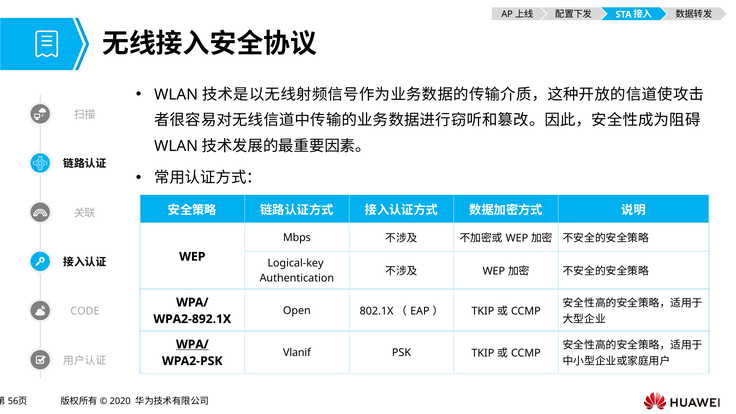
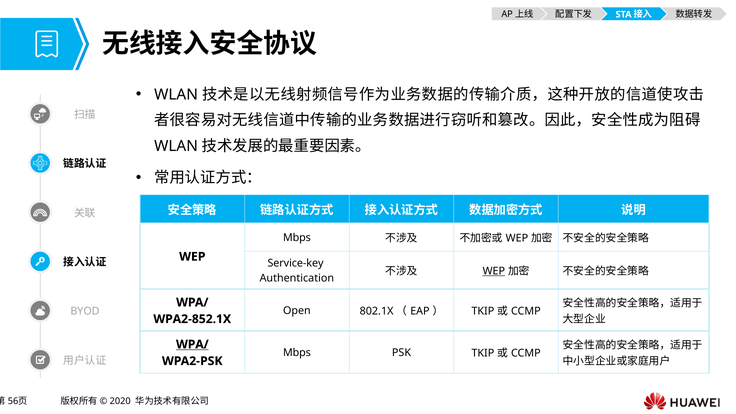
Logical-key: Logical-key -> Service-key
WEP at (494, 271) underline: none -> present
CODE: CODE -> BYOD
WPA2-892.1X: WPA2-892.1X -> WPA2-852.1X
Vlanif at (297, 353): Vlanif -> Mbps
